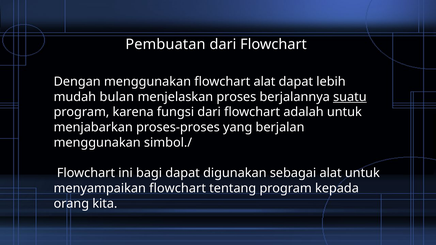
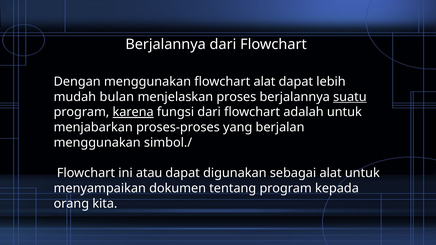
Pembuatan at (165, 44): Pembuatan -> Berjalannya
karena underline: none -> present
bagi: bagi -> atau
menyampaikan flowchart: flowchart -> dokumen
